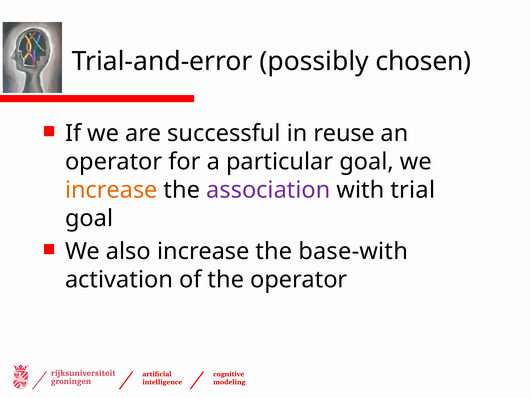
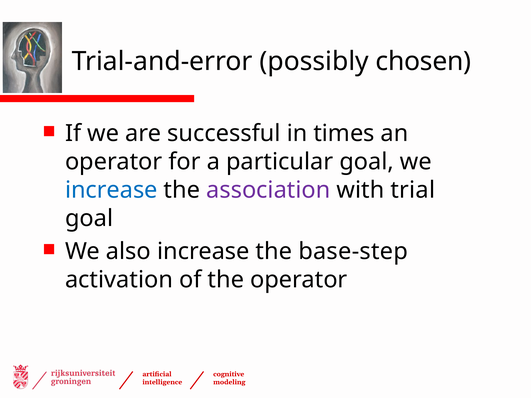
reuse: reuse -> times
increase at (111, 190) colour: orange -> blue
base-with: base-with -> base-step
